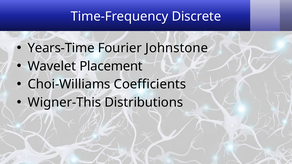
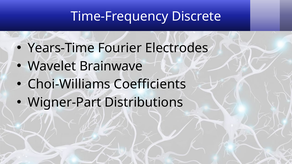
Johnstone: Johnstone -> Electrodes
Placement: Placement -> Brainwave
Wigner-This: Wigner-This -> Wigner-Part
